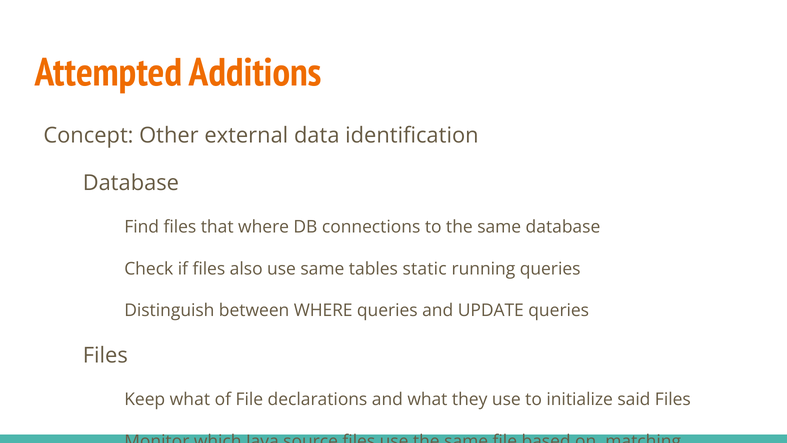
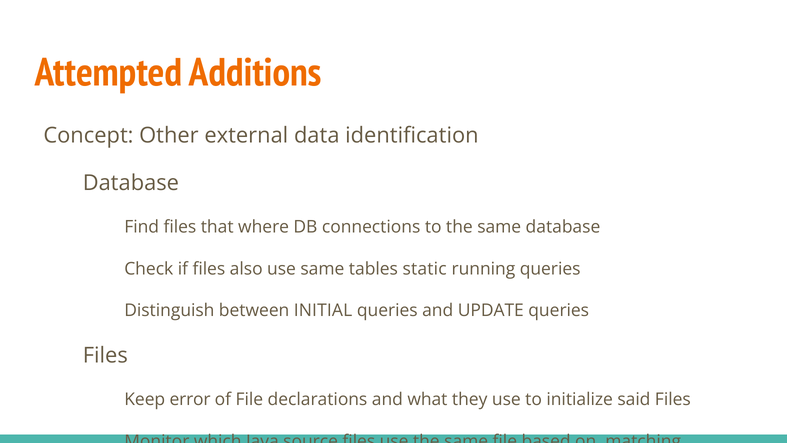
between WHERE: WHERE -> INITIAL
Keep what: what -> error
